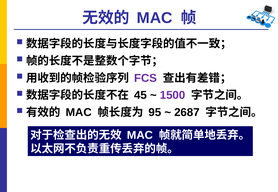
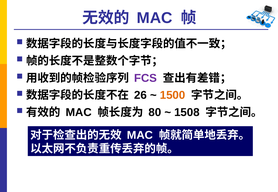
45: 45 -> 26
1500 colour: purple -> orange
95: 95 -> 80
2687: 2687 -> 1508
